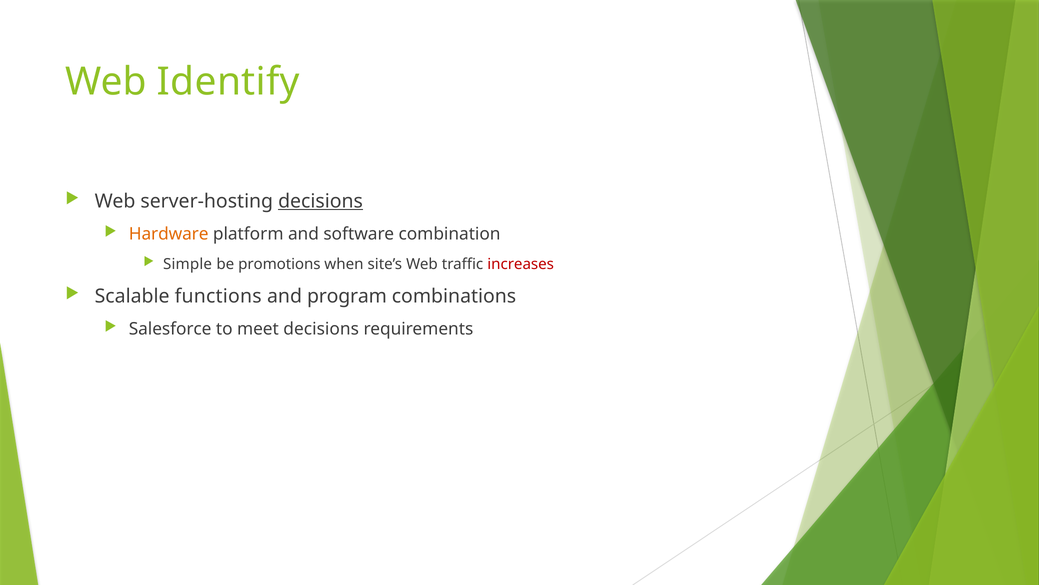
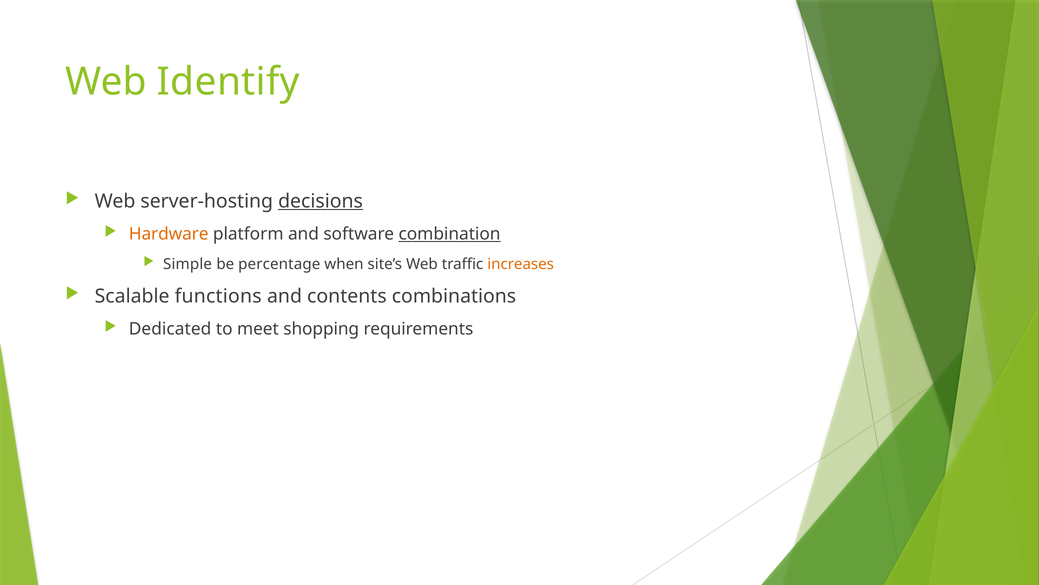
combination underline: none -> present
promotions: promotions -> percentage
increases colour: red -> orange
program: program -> contents
Salesforce: Salesforce -> Dedicated
meet decisions: decisions -> shopping
